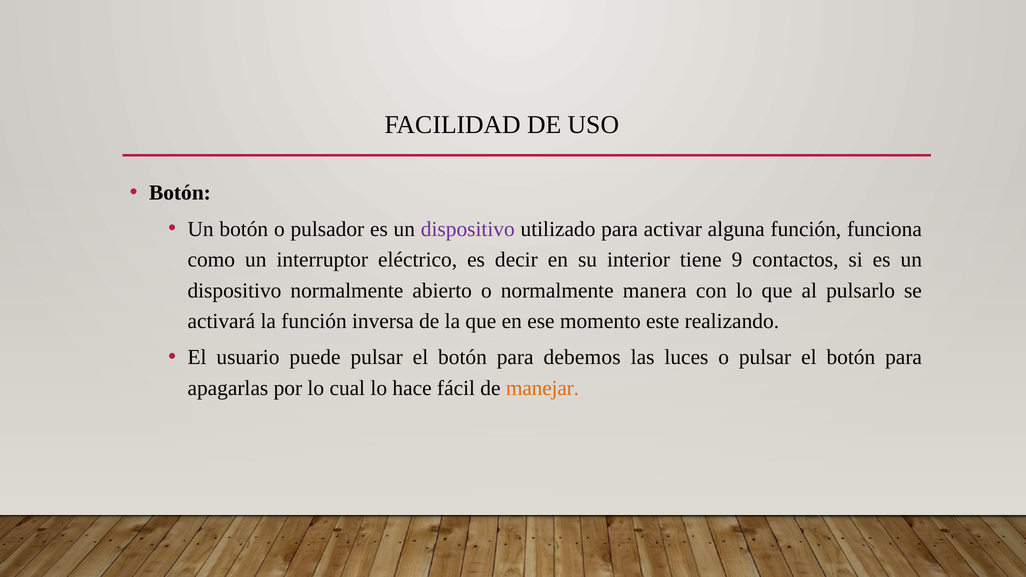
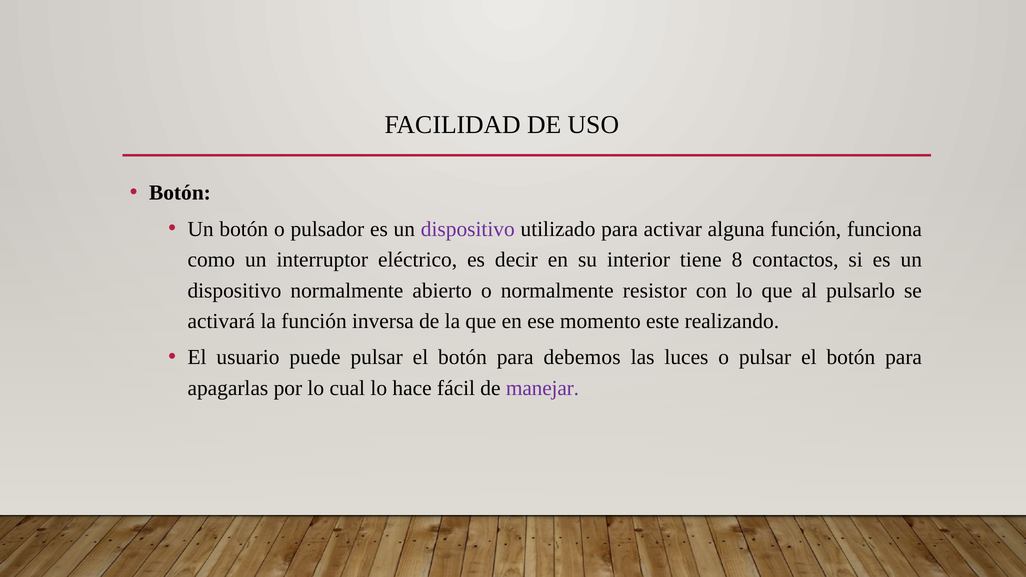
9: 9 -> 8
manera: manera -> resistor
manejar colour: orange -> purple
